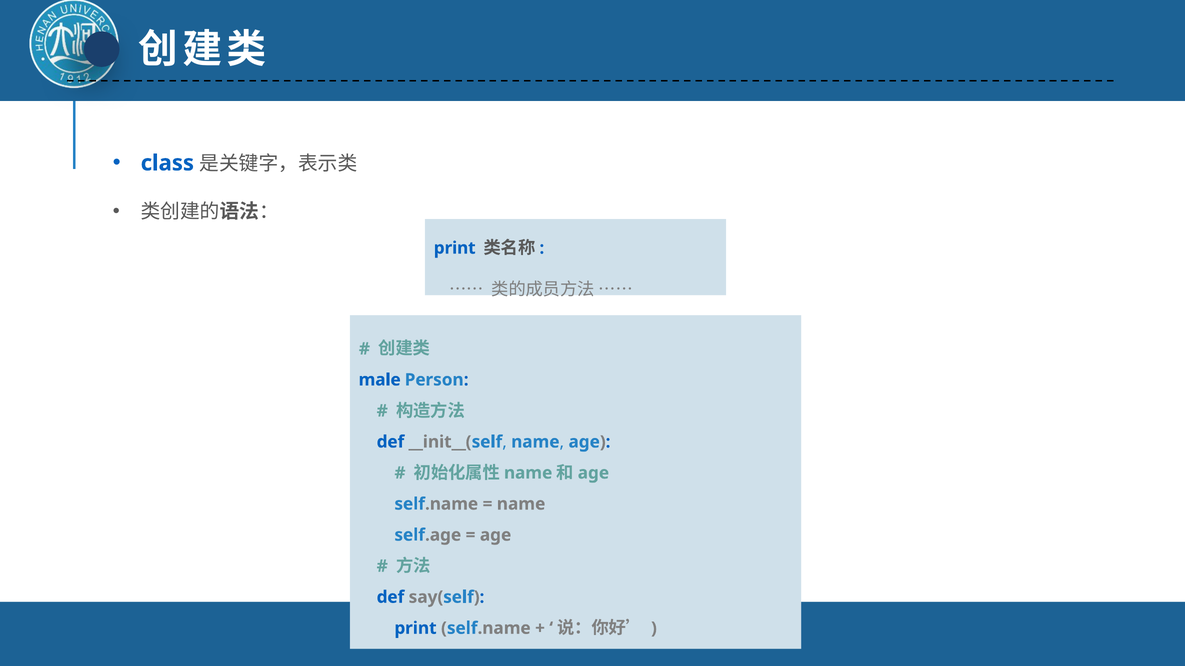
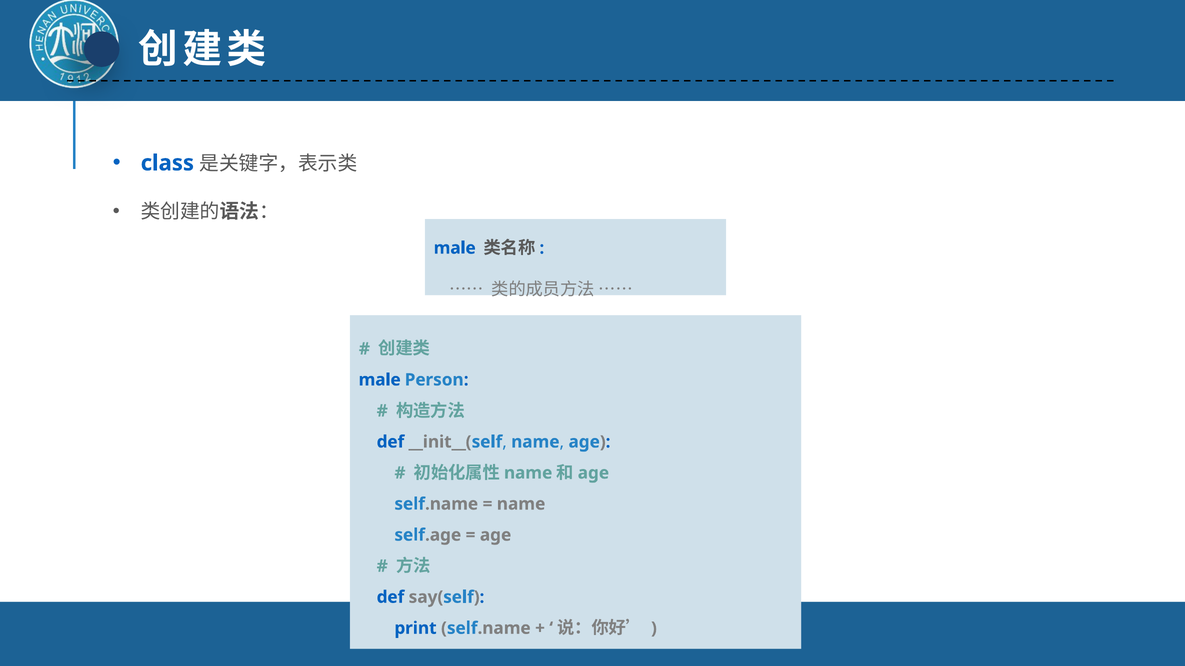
print at (455, 248): print -> male
